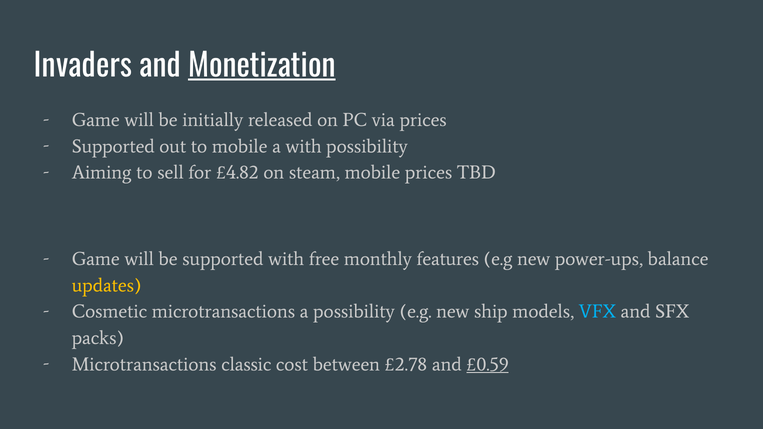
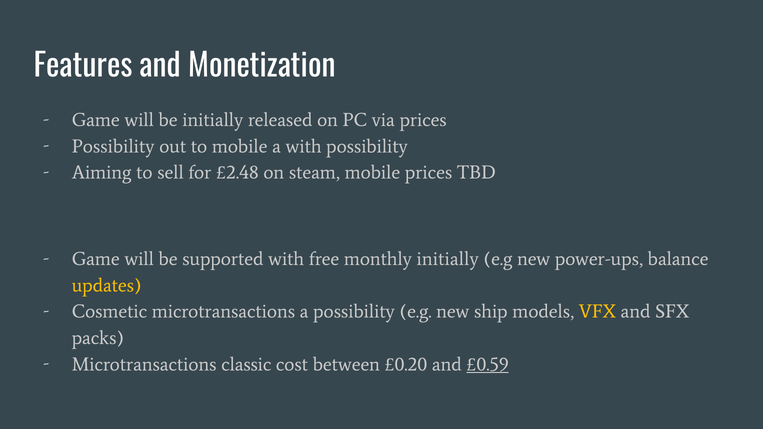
Invaders: Invaders -> Features
Monetization underline: present -> none
Supported at (113, 146): Supported -> Possibility
£4.82: £4.82 -> £2.48
monthly features: features -> initially
VFX colour: light blue -> yellow
£2.78: £2.78 -> £0.20
